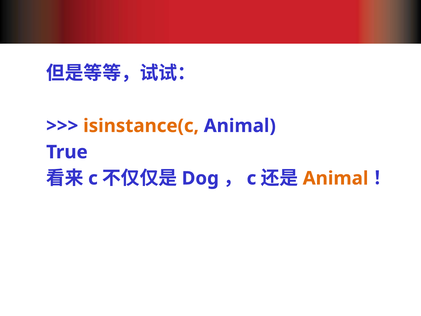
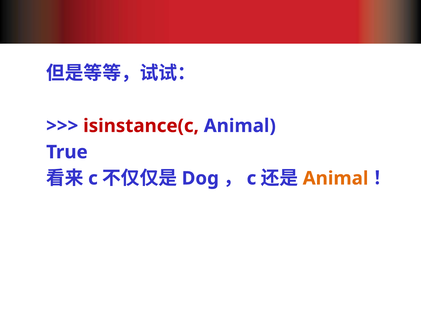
isinstance(c colour: orange -> red
